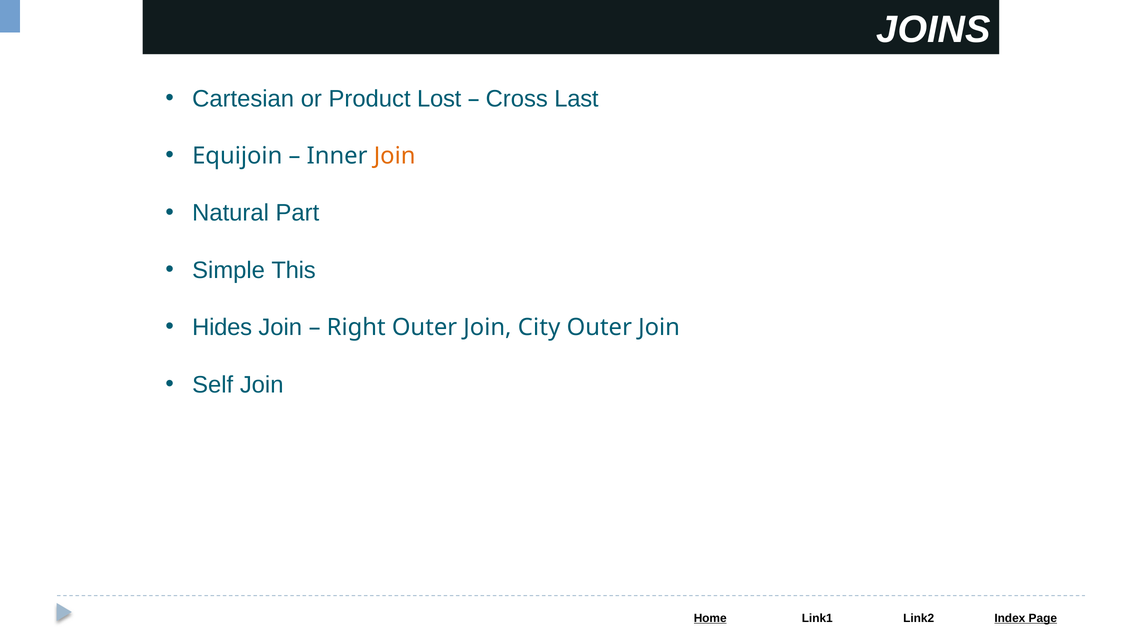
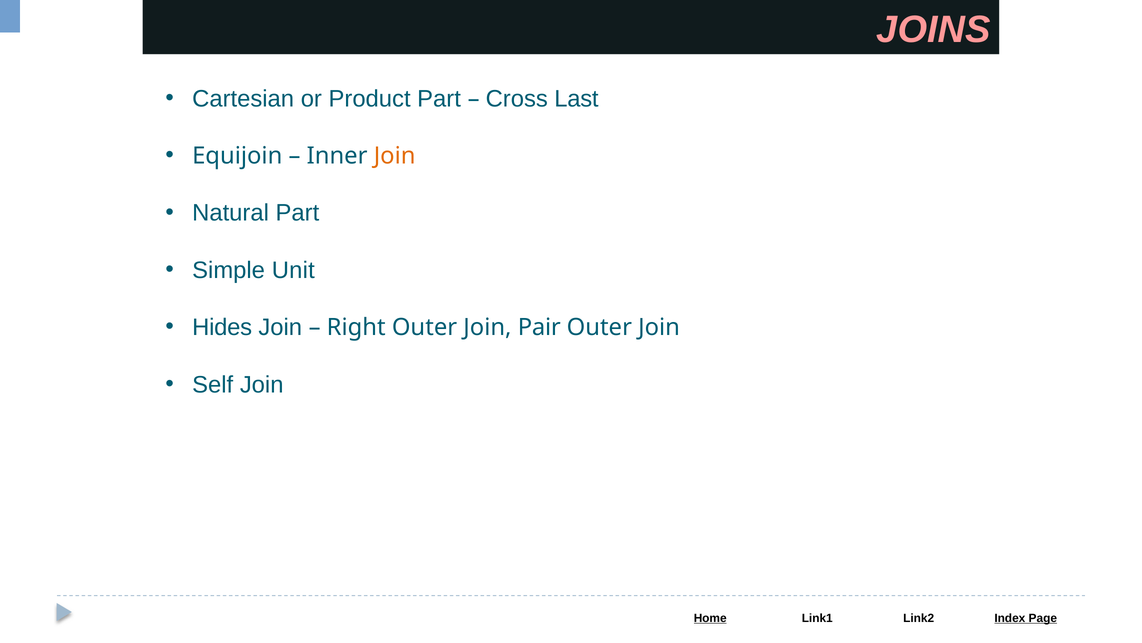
JOINS colour: white -> pink
Product Lost: Lost -> Part
This: This -> Unit
City: City -> Pair
